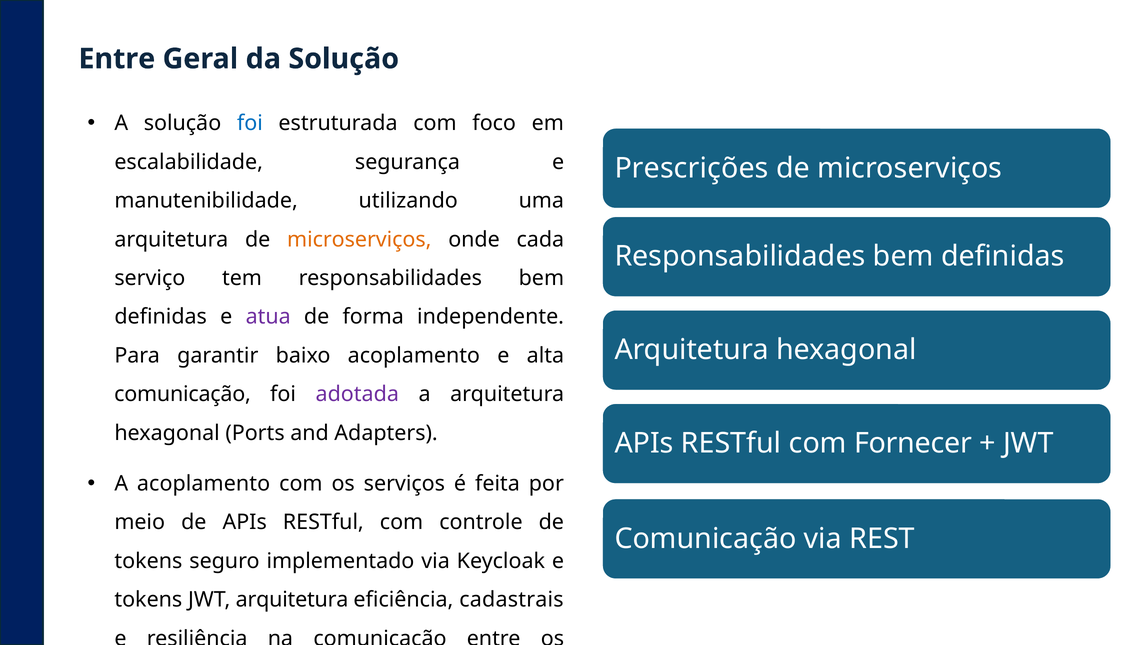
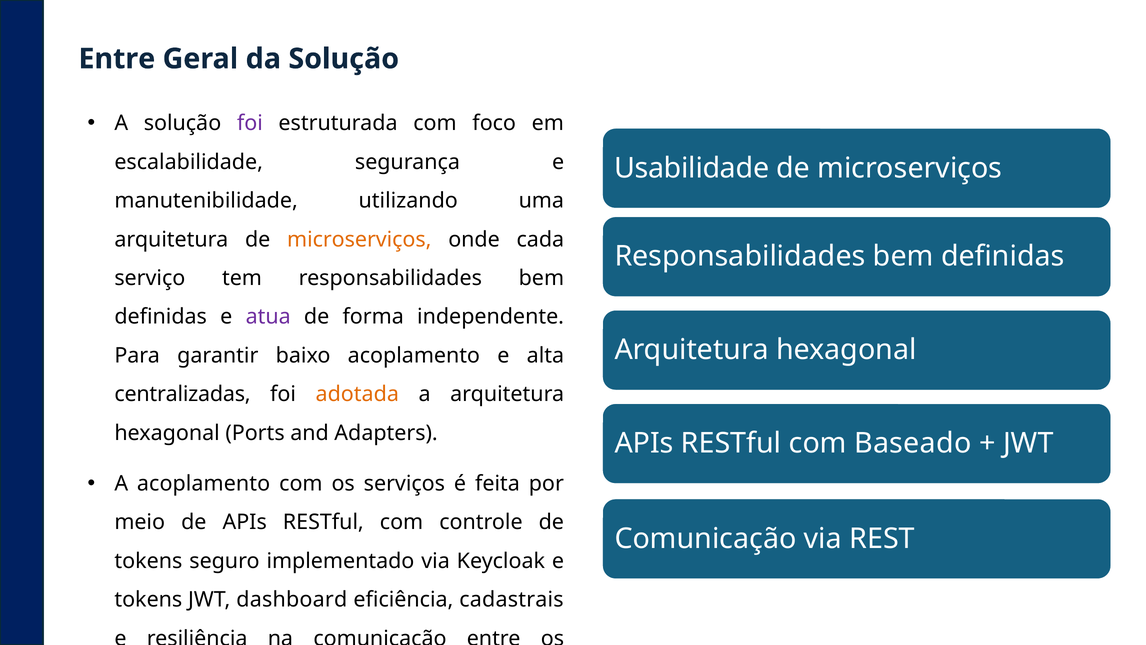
foi at (250, 123) colour: blue -> purple
Prescrições: Prescrições -> Usabilidade
comunicação at (183, 394): comunicação -> centralizadas
adotada colour: purple -> orange
Fornecer: Fornecer -> Baseado
JWT arquitetura: arquitetura -> dashboard
